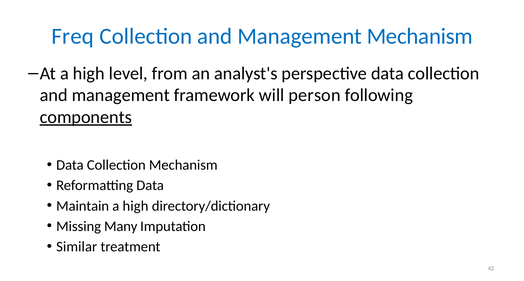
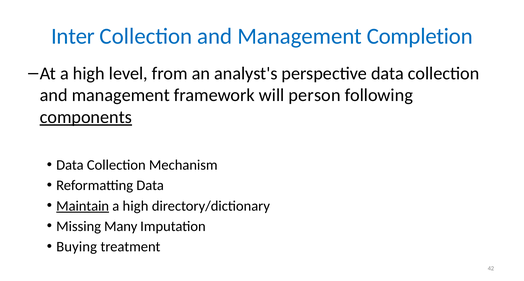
Freq: Freq -> Inter
Management Mechanism: Mechanism -> Completion
Maintain underline: none -> present
Similar: Similar -> Buying
